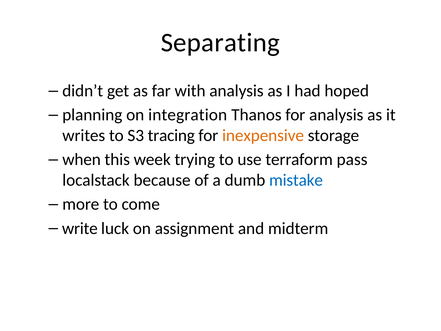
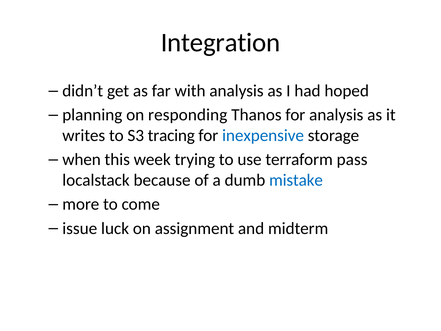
Separating: Separating -> Integration
integration: integration -> responding
inexpensive colour: orange -> blue
write: write -> issue
